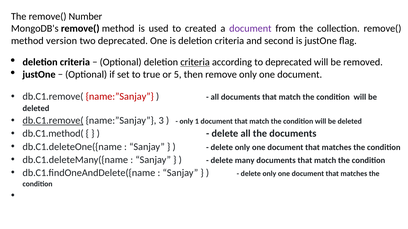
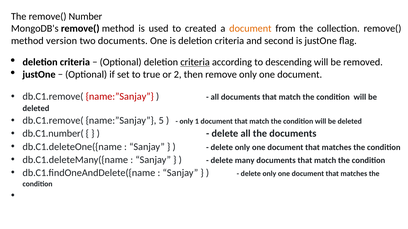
document at (250, 29) colour: purple -> orange
two deprecated: deprecated -> documents
to deprecated: deprecated -> descending
5: 5 -> 2
db.C1.remove( at (53, 121) underline: present -> none
3: 3 -> 5
db.C1.method(: db.C1.method( -> db.C1.number(
